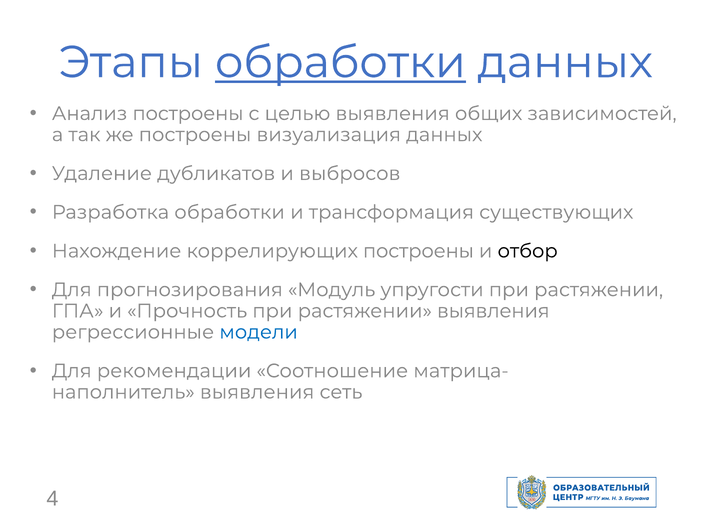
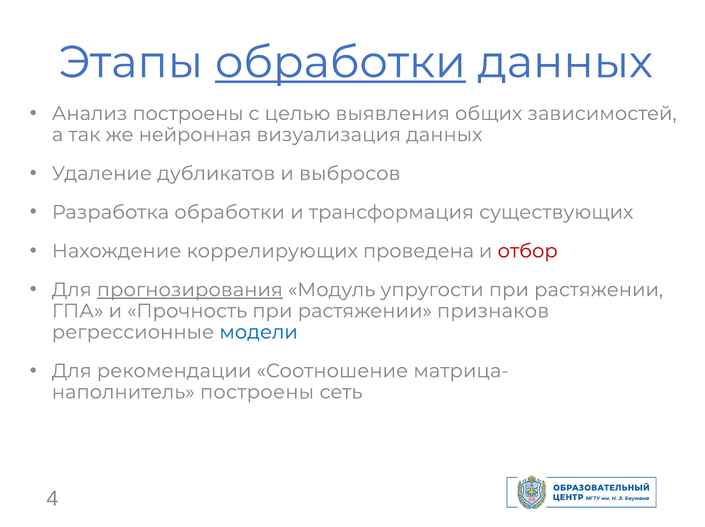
же построены: построены -> нейронная
коррелирующих построены: построены -> проведена
отбор colour: black -> red
прогнозирования underline: none -> present
растяжении выявления: выявления -> признаков
выявления at (257, 392): выявления -> построены
